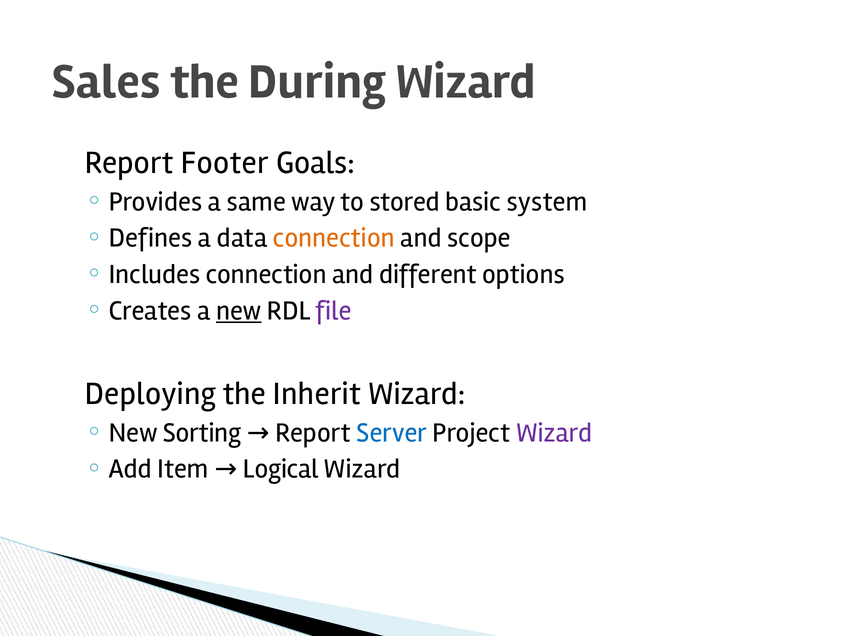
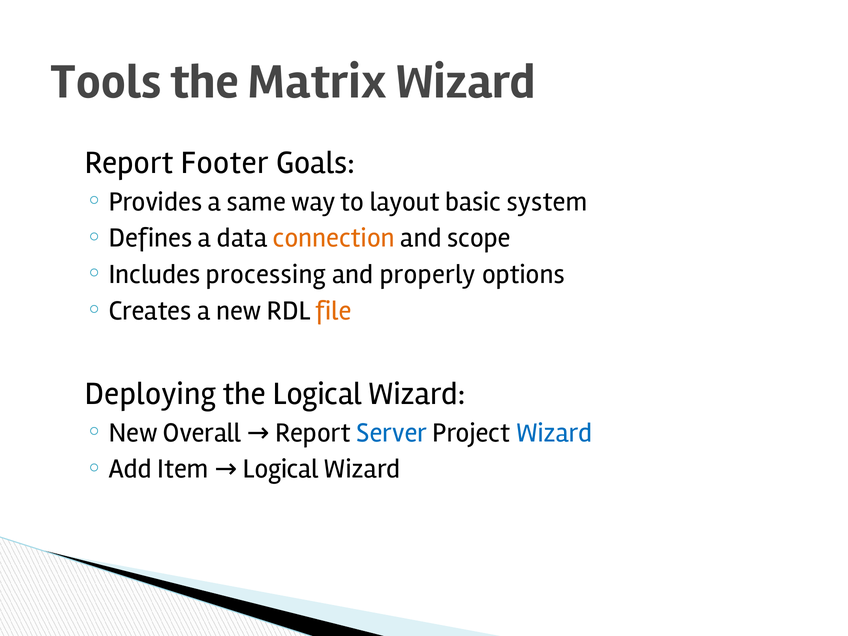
Sales: Sales -> Tools
During: During -> Matrix
stored: stored -> layout
connection at (266, 274): connection -> processing
different: different -> properly
new underline: present -> none
file colour: purple -> orange
the Inherit: Inherit -> Logical
Sorting: Sorting -> Overall
Wizard at (554, 433) colour: purple -> blue
